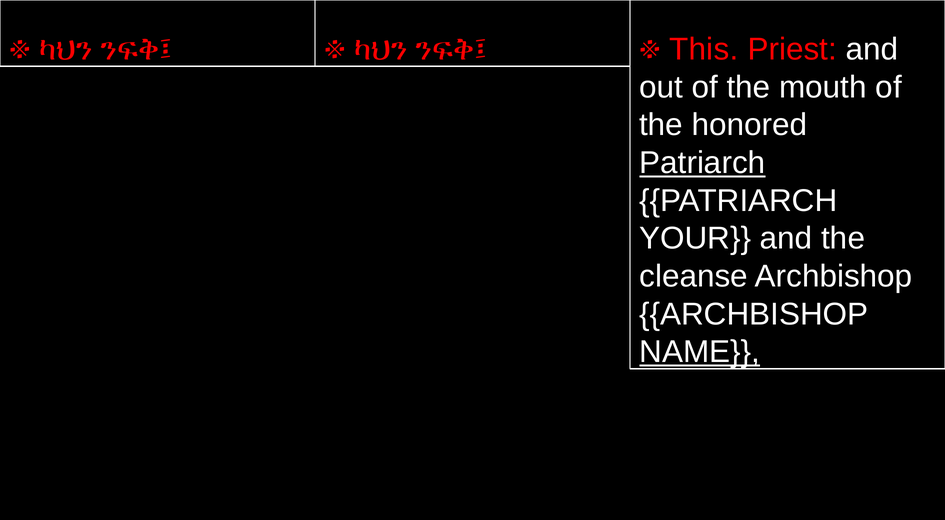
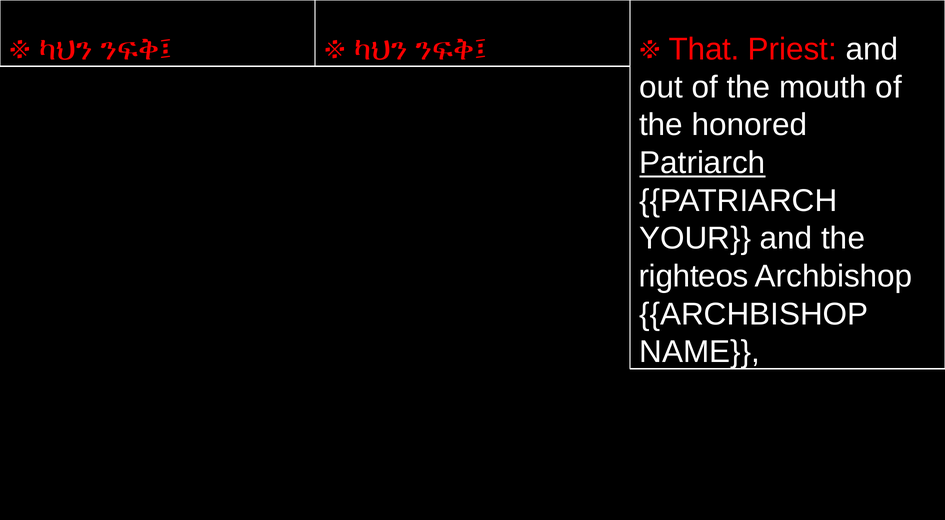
This: This -> That
cleanse: cleanse -> righteos
NAME underline: present -> none
